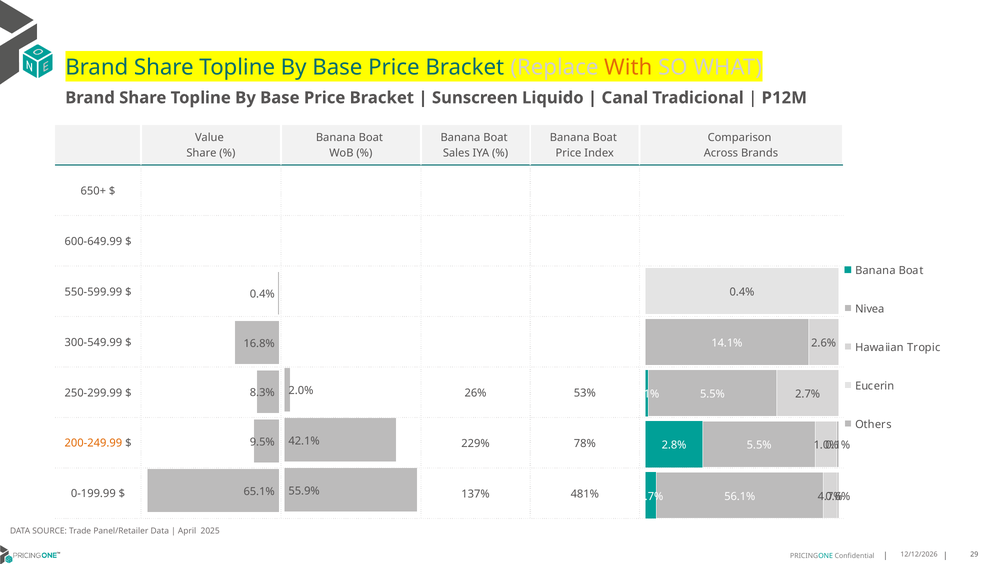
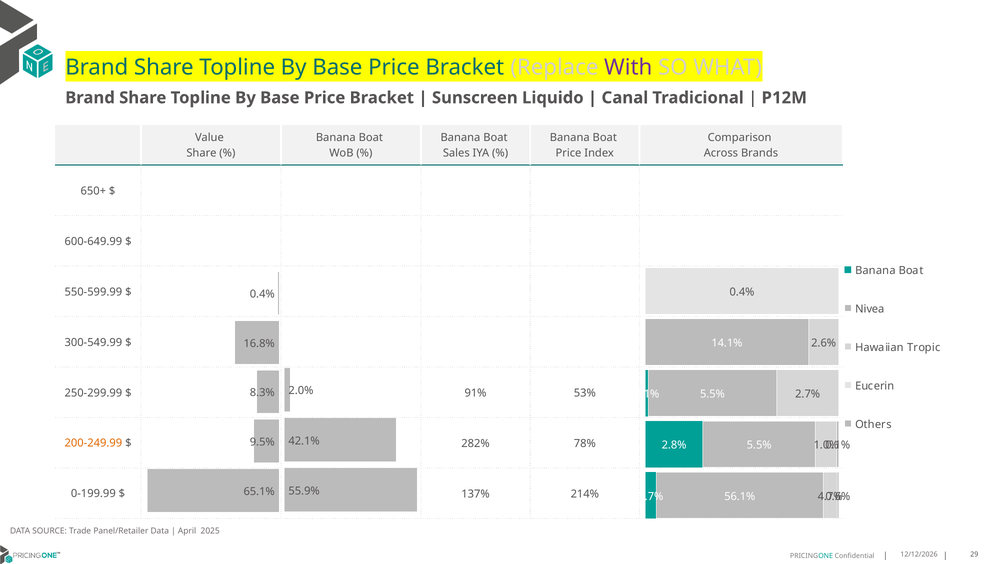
With colour: orange -> purple
26%: 26% -> 91%
229%: 229% -> 282%
481%: 481% -> 214%
